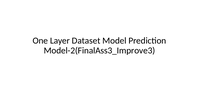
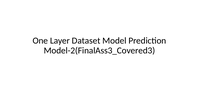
Model-2(FinalAss3_Improve3: Model-2(FinalAss3_Improve3 -> Model-2(FinalAss3_Covered3
